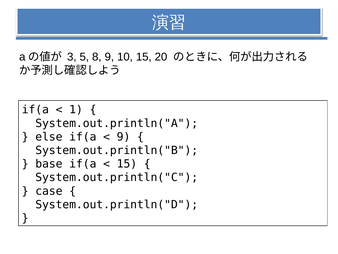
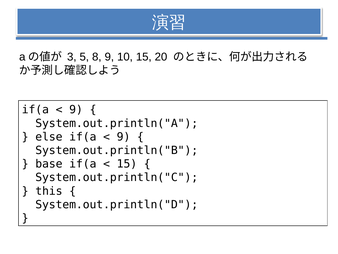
1 at (76, 110): 1 -> 9
case: case -> this
